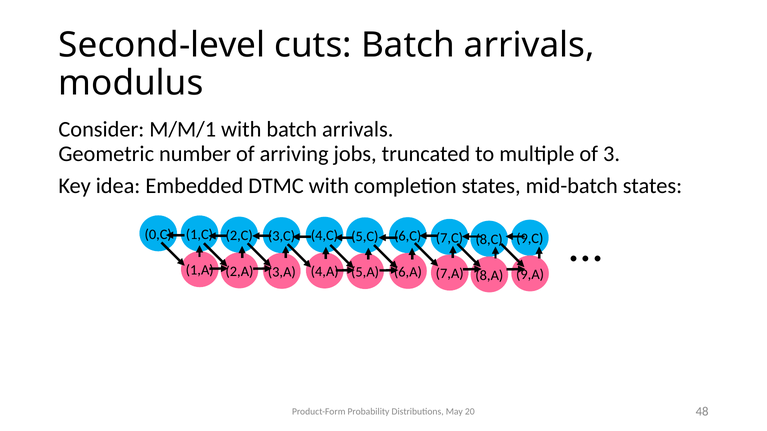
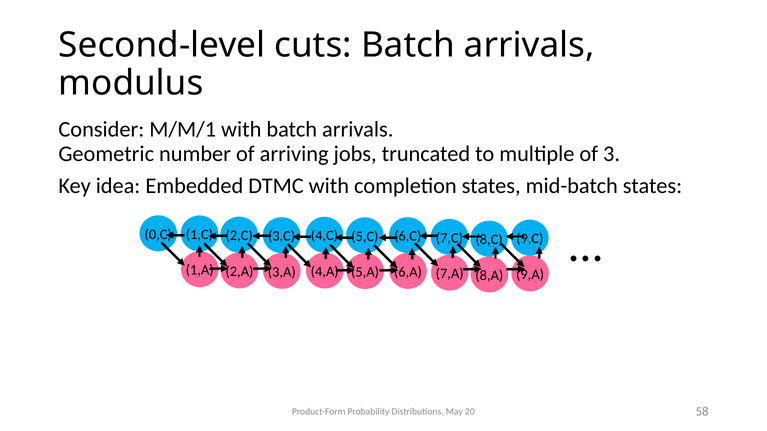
48: 48 -> 58
